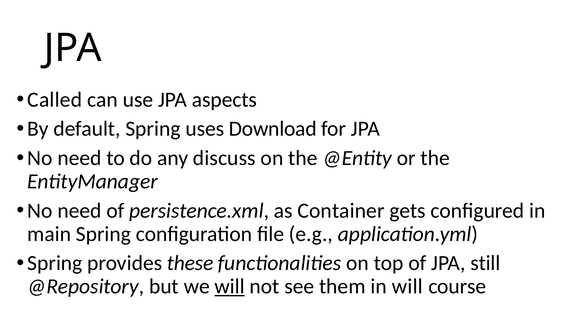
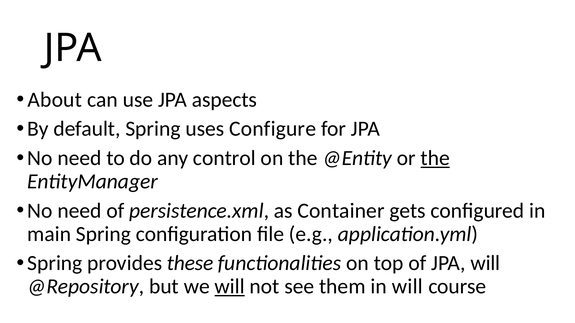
Called: Called -> About
Download: Download -> Configure
discuss: discuss -> control
the at (435, 158) underline: none -> present
JPA still: still -> will
